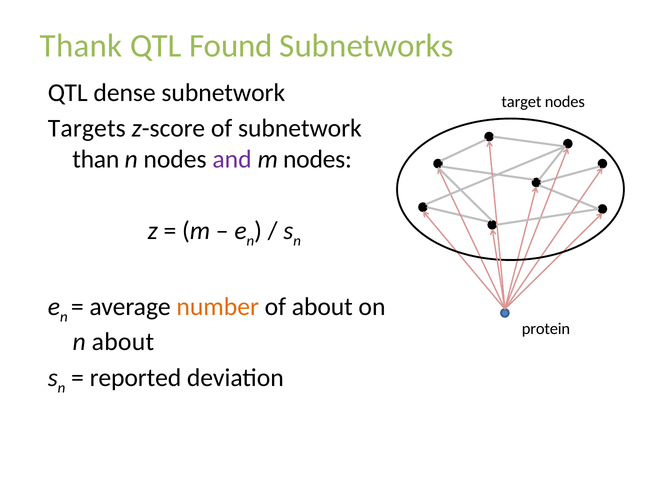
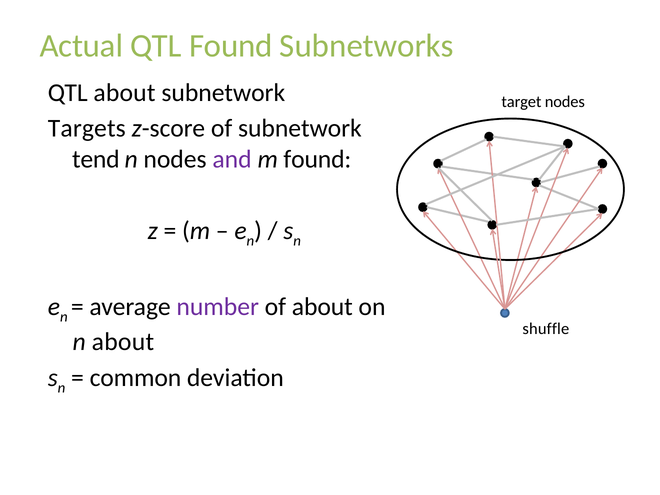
Thank: Thank -> Actual
QTL dense: dense -> about
than: than -> tend
m nodes: nodes -> found
number colour: orange -> purple
protein: protein -> shuffle
reported: reported -> common
